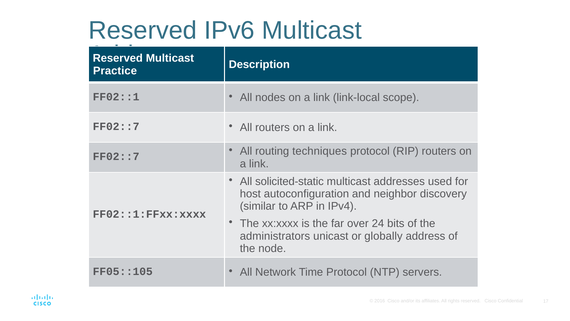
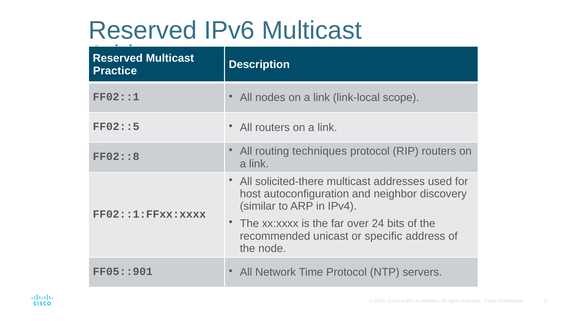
FF02::7 at (116, 127): FF02::7 -> FF02::5
FF02::7 at (116, 156): FF02::7 -> FF02::8
solicited-static: solicited-static -> solicited-there
administrators: administrators -> recommended
globally: globally -> specific
FF05::105: FF05::105 -> FF05::901
